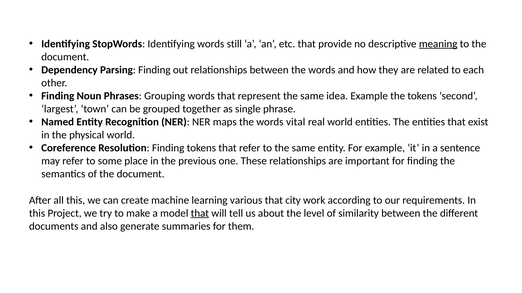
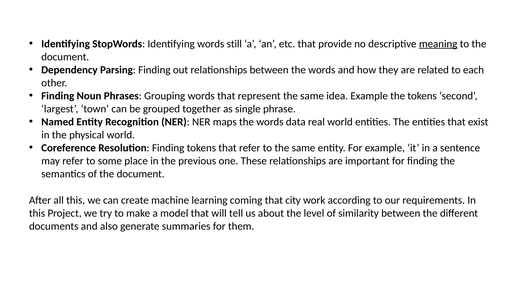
vital: vital -> data
various: various -> coming
that at (200, 214) underline: present -> none
